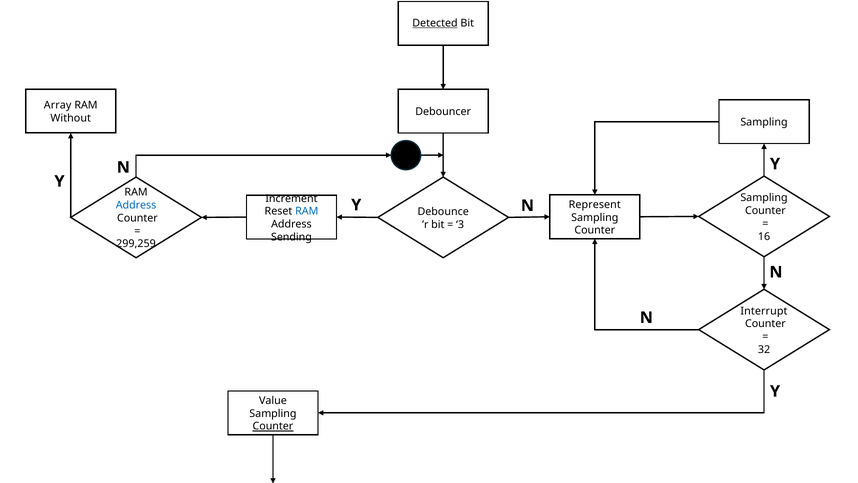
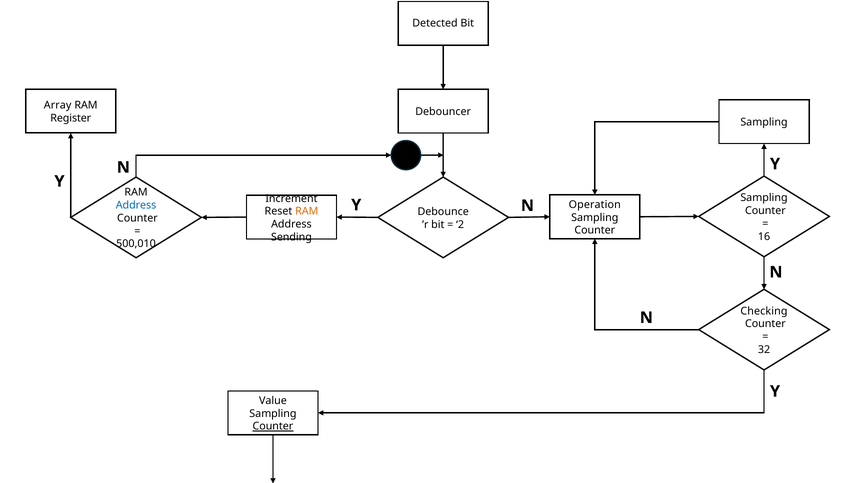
Detected underline: present -> none
Without: Without -> Register
Represent: Represent -> Operation
RAM at (307, 211) colour: blue -> orange
3: 3 -> 2
299,259: 299,259 -> 500,010
Interrupt: Interrupt -> Checking
